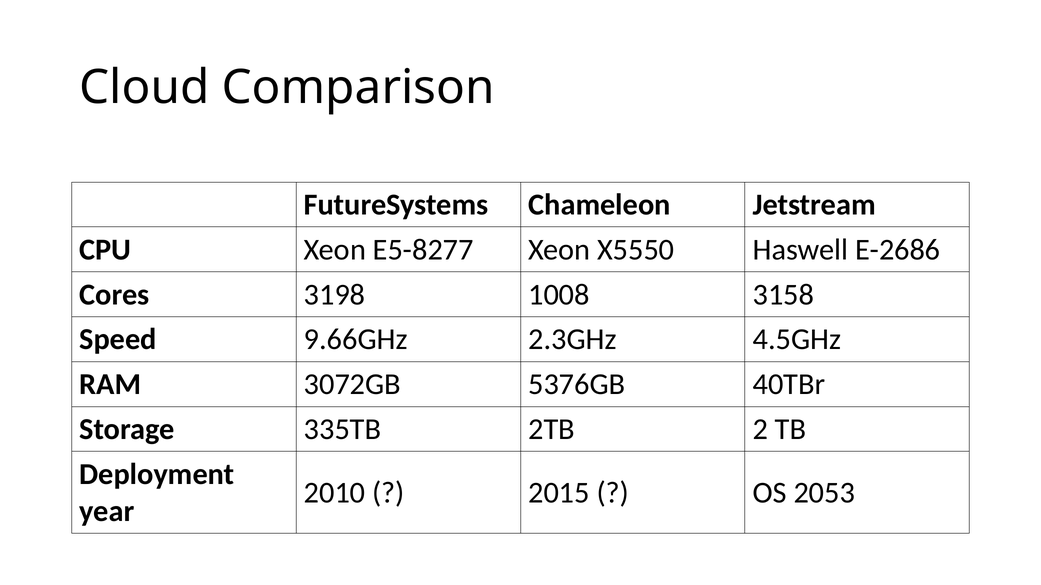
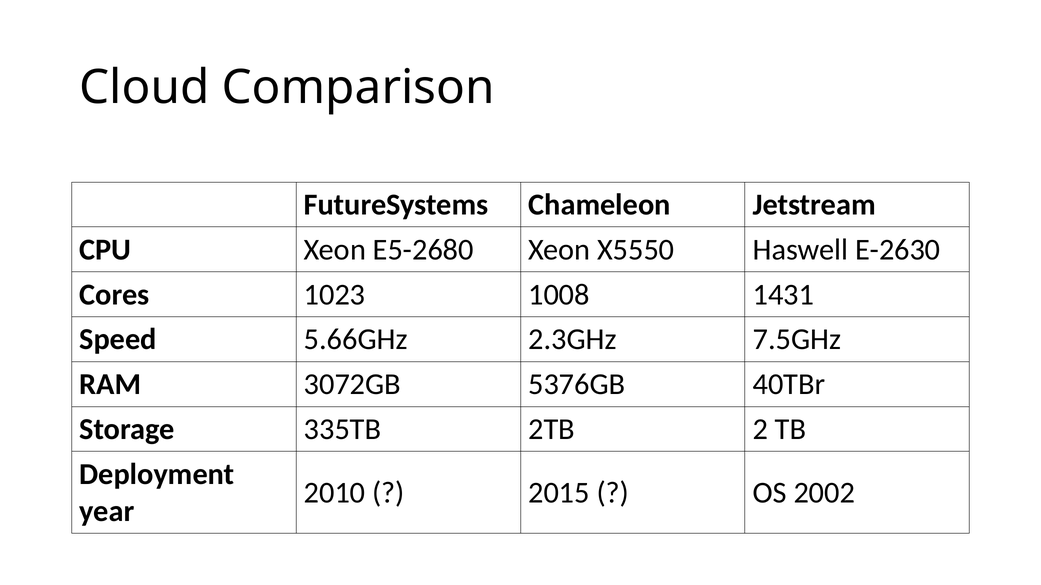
E5-8277: E5-8277 -> E5-2680
E-2686: E-2686 -> E-2630
3198: 3198 -> 1023
3158: 3158 -> 1431
9.66GHz: 9.66GHz -> 5.66GHz
4.5GHz: 4.5GHz -> 7.5GHz
2053: 2053 -> 2002
